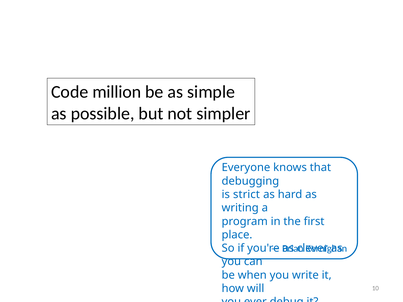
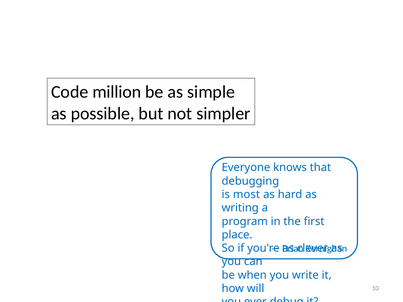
strict: strict -> most
